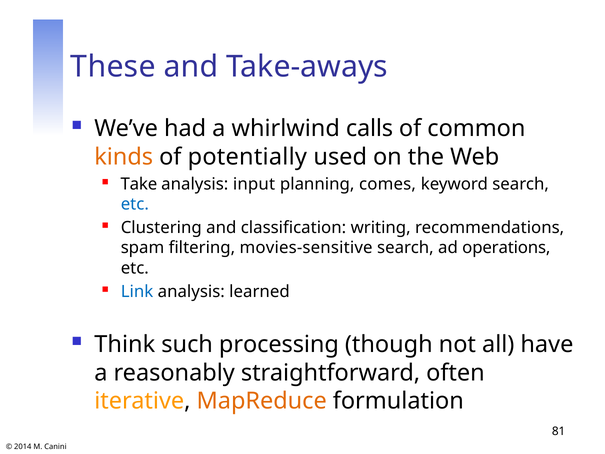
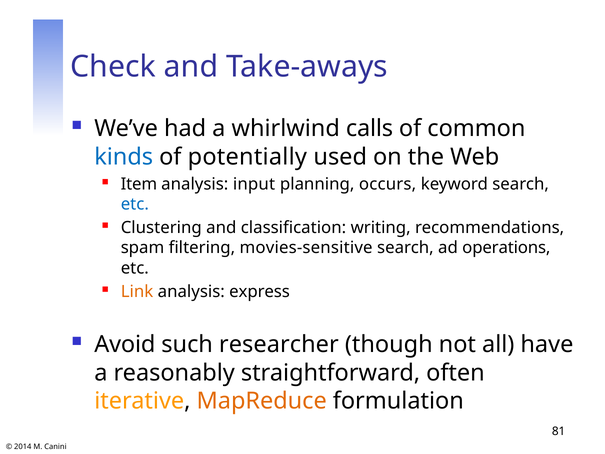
These: These -> Check
kinds colour: orange -> blue
Take: Take -> Item
comes: comes -> occurs
Link colour: blue -> orange
learned: learned -> express
Think: Think -> Avoid
processing: processing -> researcher
